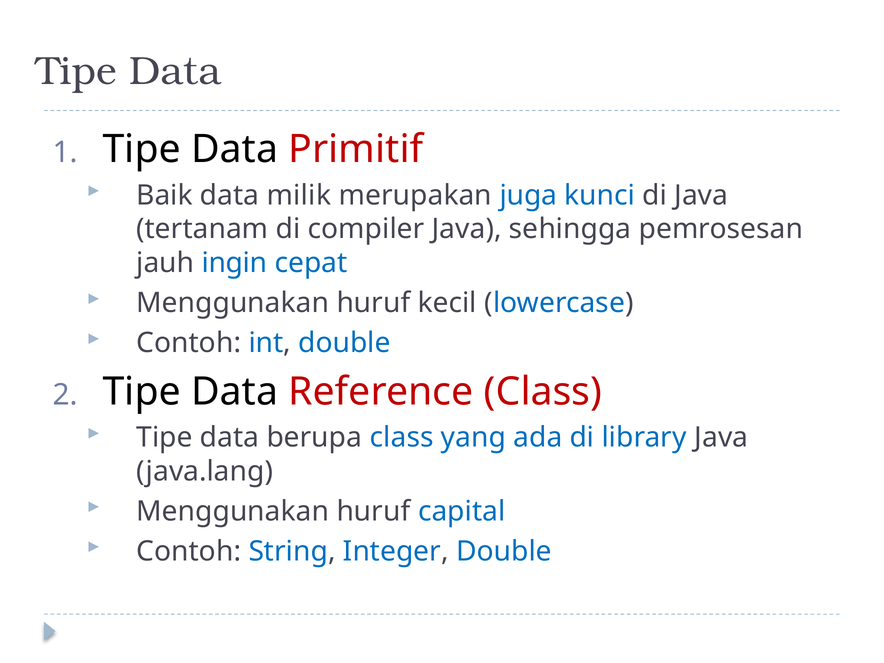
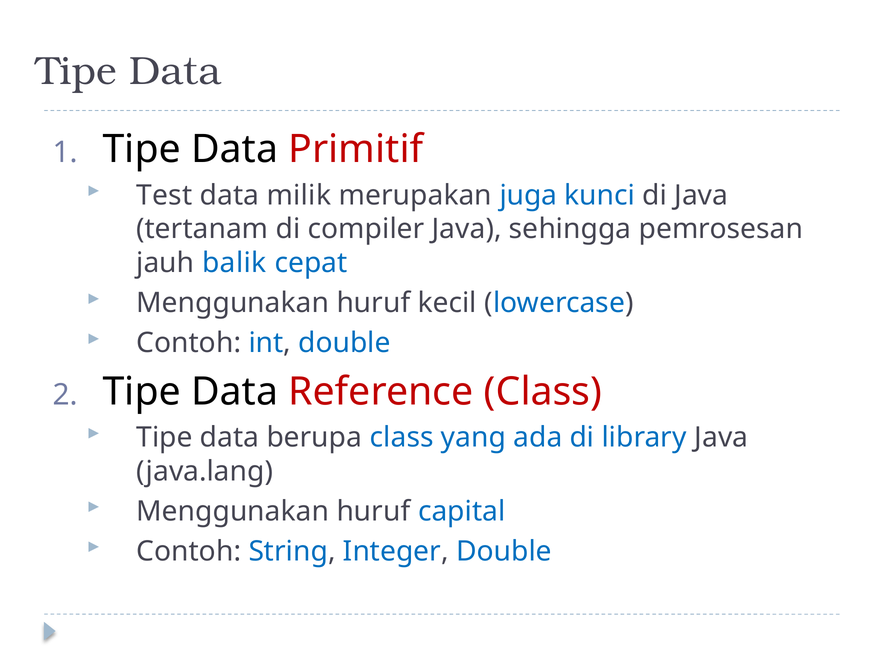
Baik: Baik -> Test
ingin: ingin -> balik
